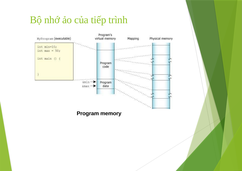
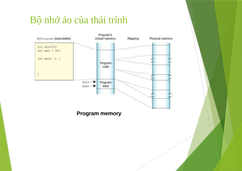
tiếp: tiếp -> thái
